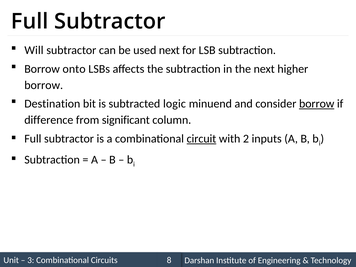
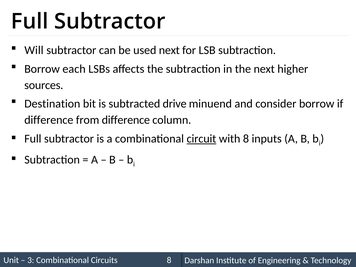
onto: onto -> each
borrow at (44, 85): borrow -> sources
logic: logic -> drive
borrow at (317, 104) underline: present -> none
from significant: significant -> difference
with 2: 2 -> 8
